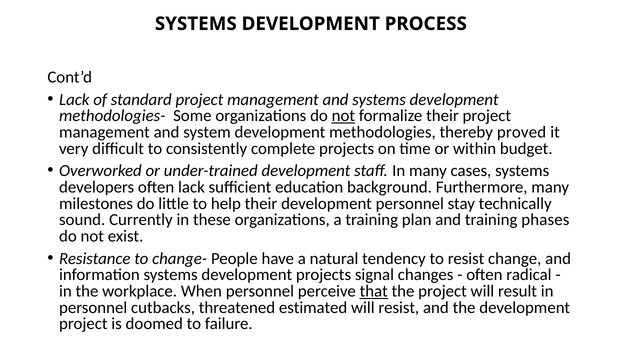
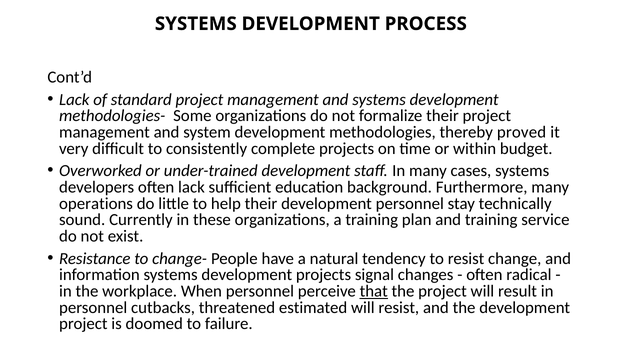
not at (343, 116) underline: present -> none
milestones: milestones -> operations
phases: phases -> service
